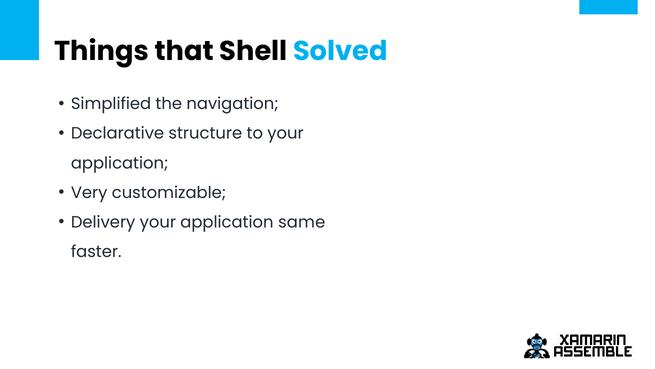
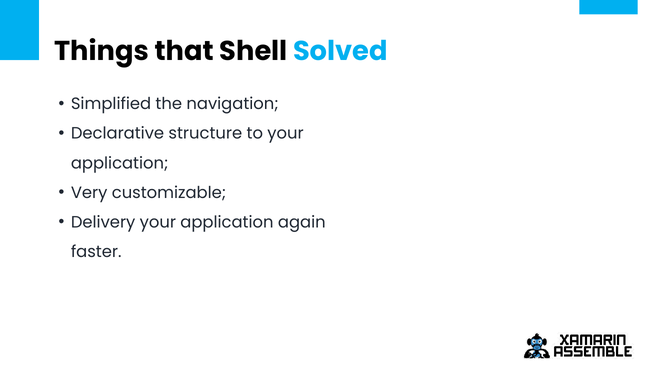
same: same -> again
